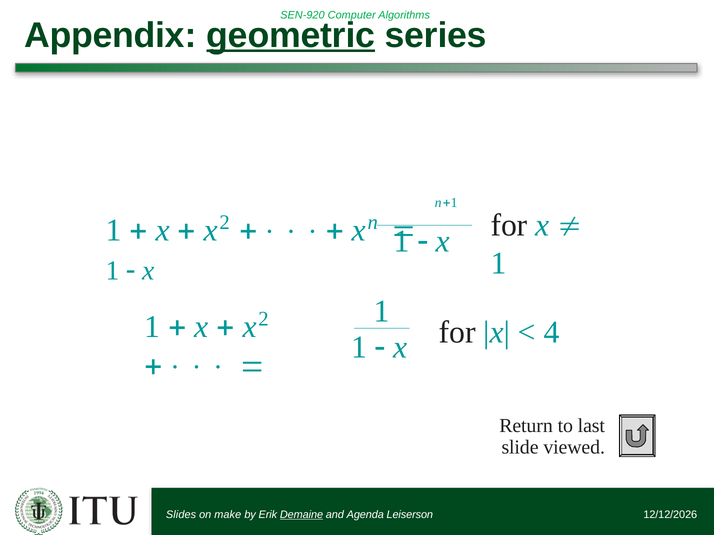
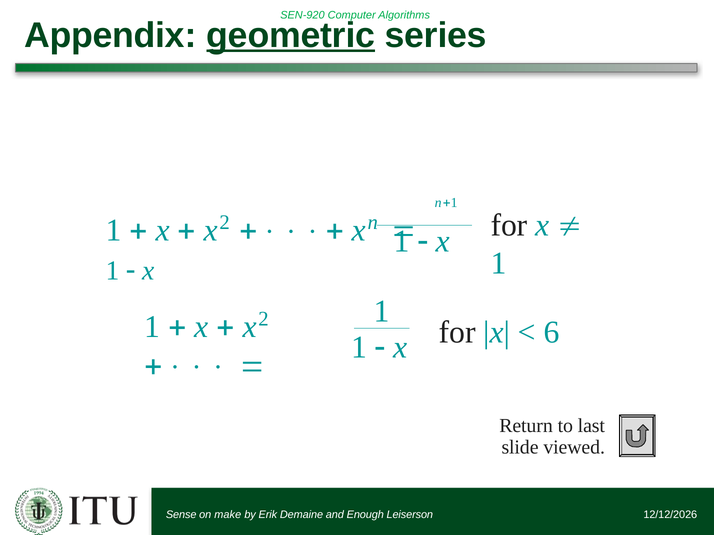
4: 4 -> 6
Slides: Slides -> Sense
Demaine underline: present -> none
Agenda: Agenda -> Enough
